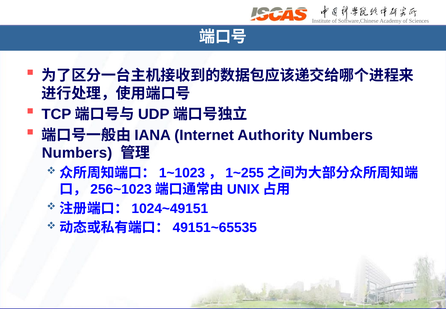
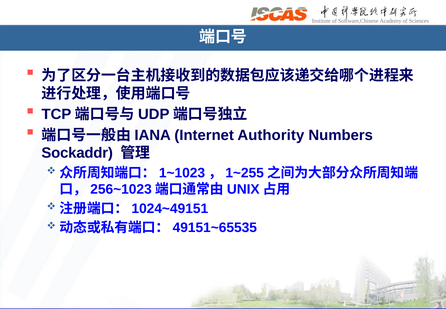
Numbers at (77, 153): Numbers -> Sockaddr
